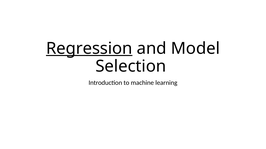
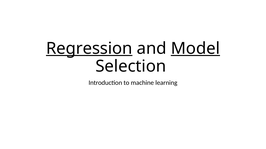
Model underline: none -> present
